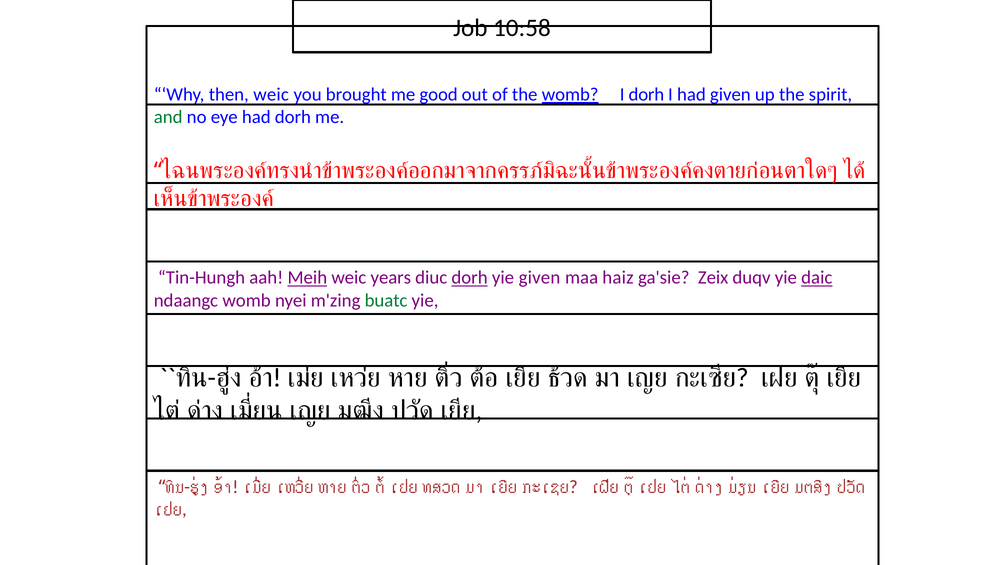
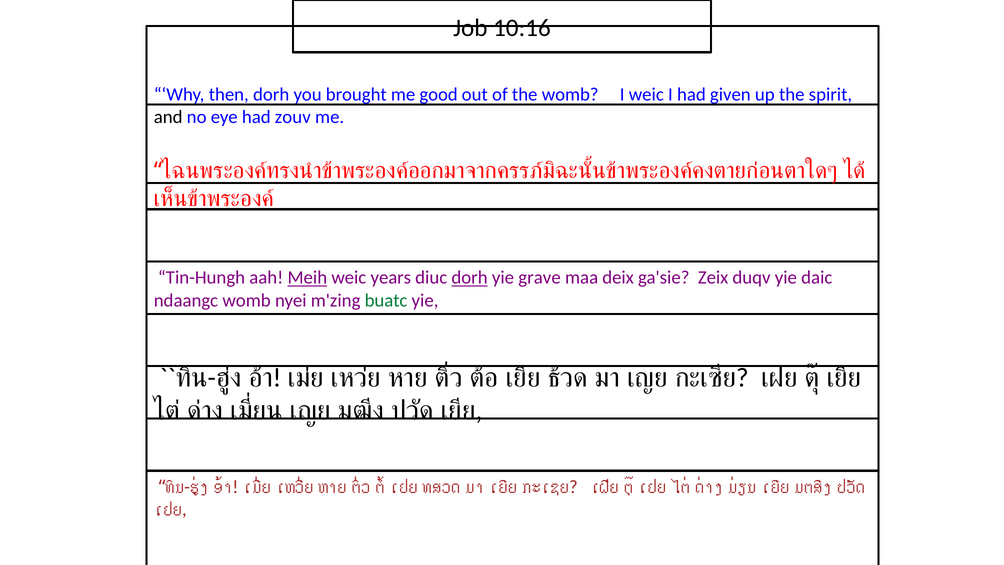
10:58: 10:58 -> 10:16
then weic: weic -> dorh
womb at (570, 95) underline: present -> none
I dorh: dorh -> weic
and colour: green -> black
had dorh: dorh -> zouv
yie given: given -> grave
haiz: haiz -> deix
daic underline: present -> none
